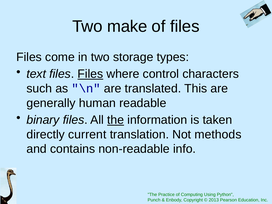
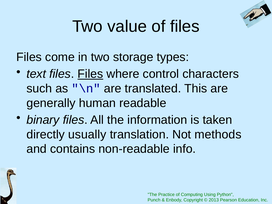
make: make -> value
the at (116, 120) underline: present -> none
current: current -> usually
